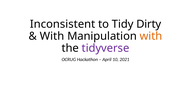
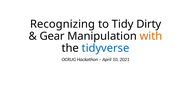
Inconsistent: Inconsistent -> Recognizing
With at (52, 36): With -> Gear
tidyverse colour: purple -> blue
